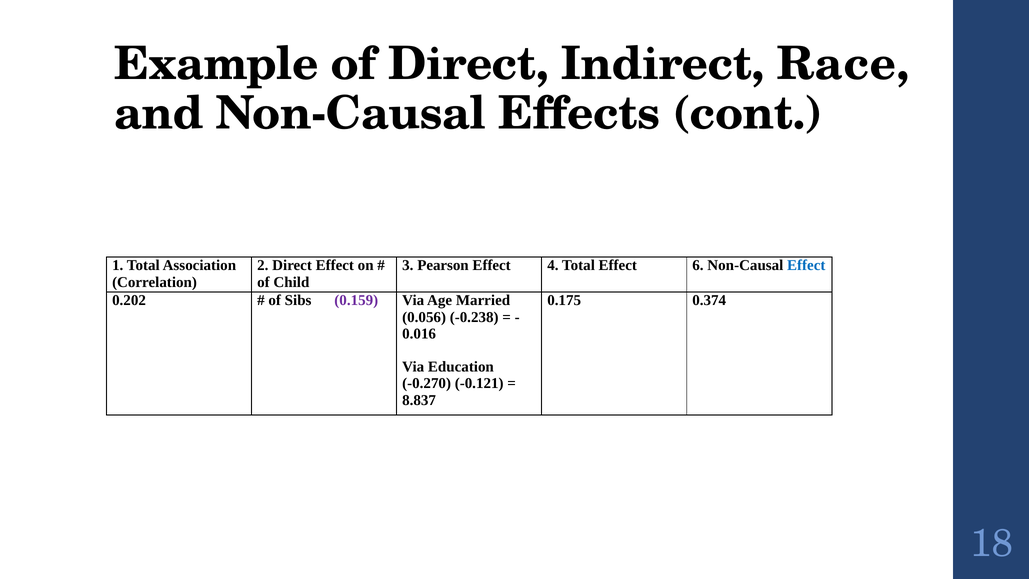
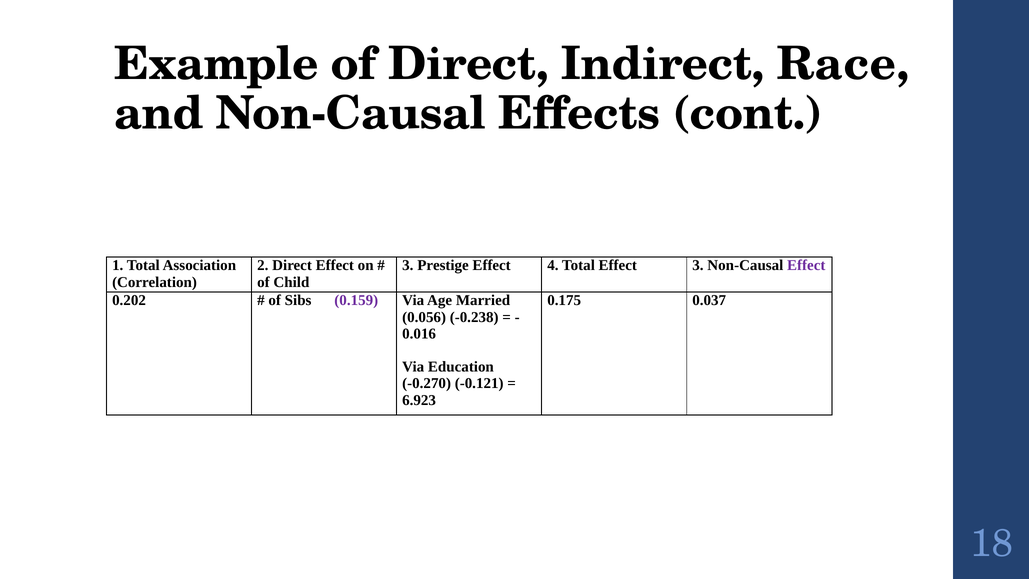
Pearson: Pearson -> Prestige
Effect 6: 6 -> 3
Effect at (806, 265) colour: blue -> purple
0.374: 0.374 -> 0.037
8.837: 8.837 -> 6.923
